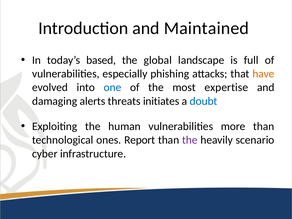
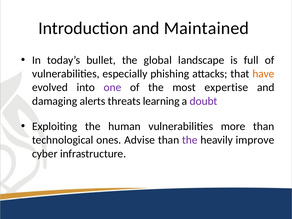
based: based -> bullet
one colour: blue -> purple
initiates: initiates -> learning
doubt colour: blue -> purple
Report: Report -> Advise
scenario: scenario -> improve
